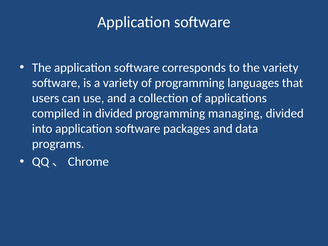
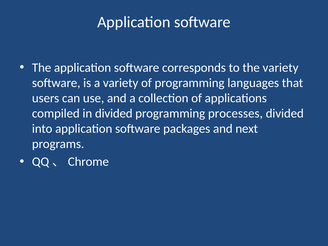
managing: managing -> processes
data: data -> next
